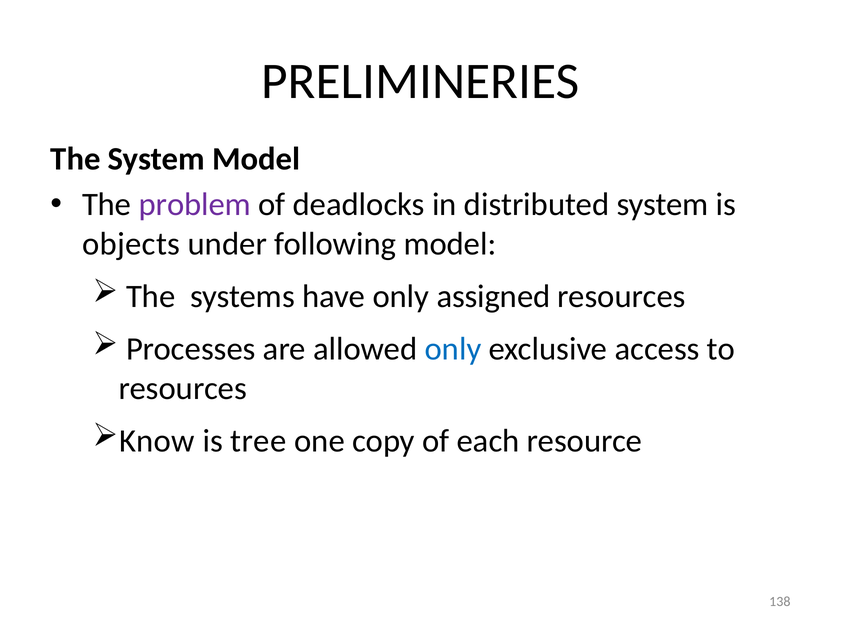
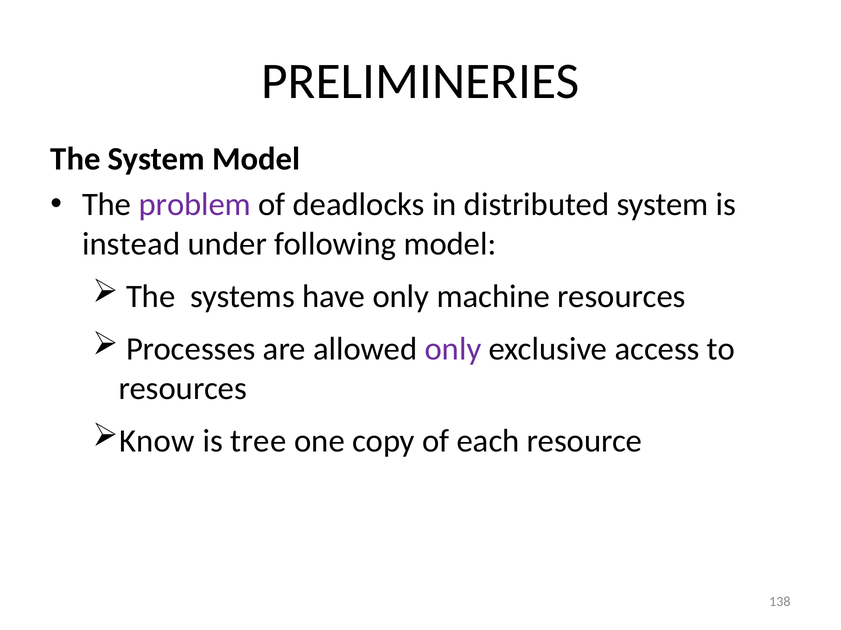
objects: objects -> instead
assigned: assigned -> machine
only at (453, 350) colour: blue -> purple
